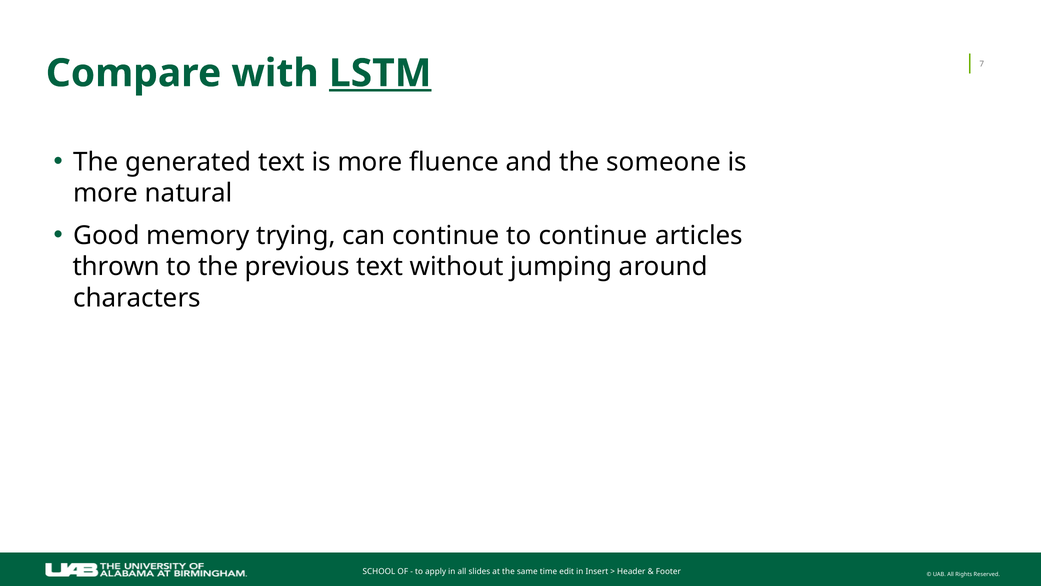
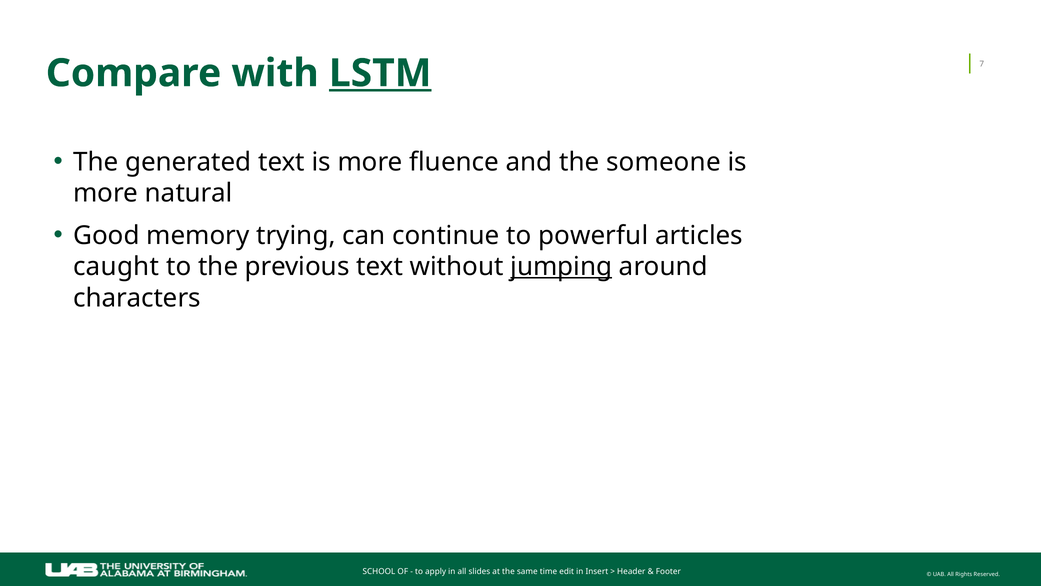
to continue: continue -> powerful
thrown: thrown -> caught
jumping underline: none -> present
